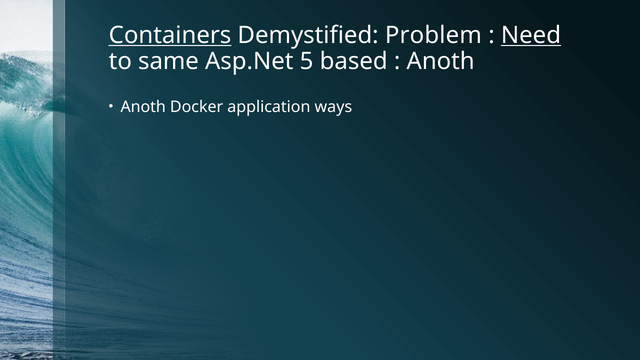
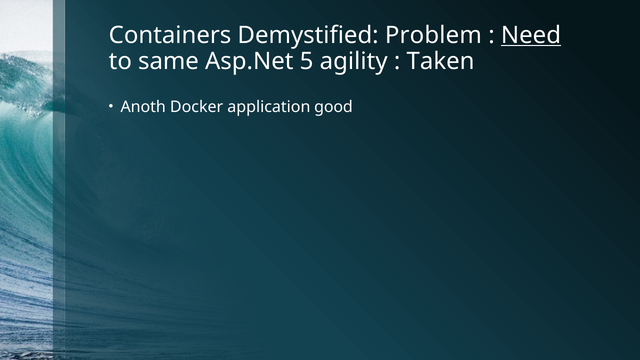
Containers underline: present -> none
based: based -> agility
Anoth at (441, 61): Anoth -> Taken
ways: ways -> good
